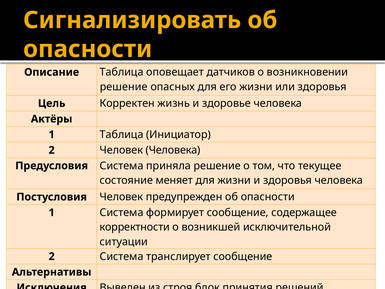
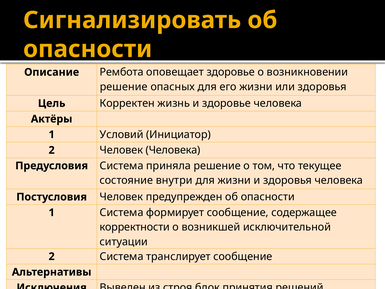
Описание Таблица: Таблица -> Рембота
оповещает датчиков: датчиков -> здоровье
Таблица at (122, 134): Таблица -> Условий
меняет: меняет -> внутри
